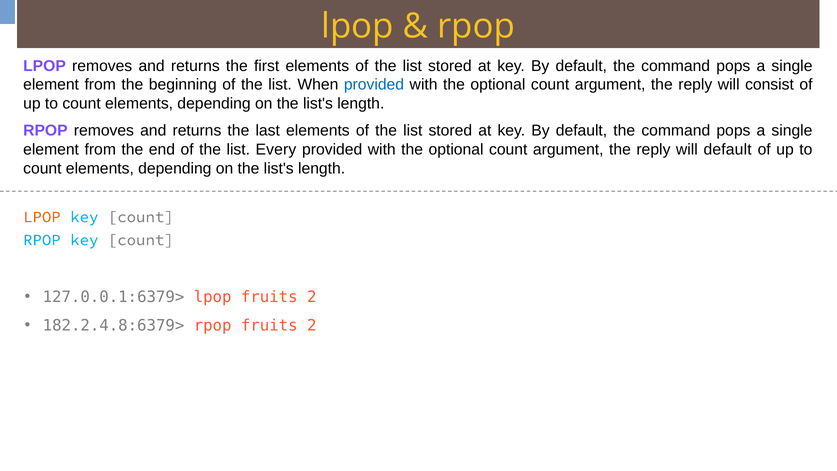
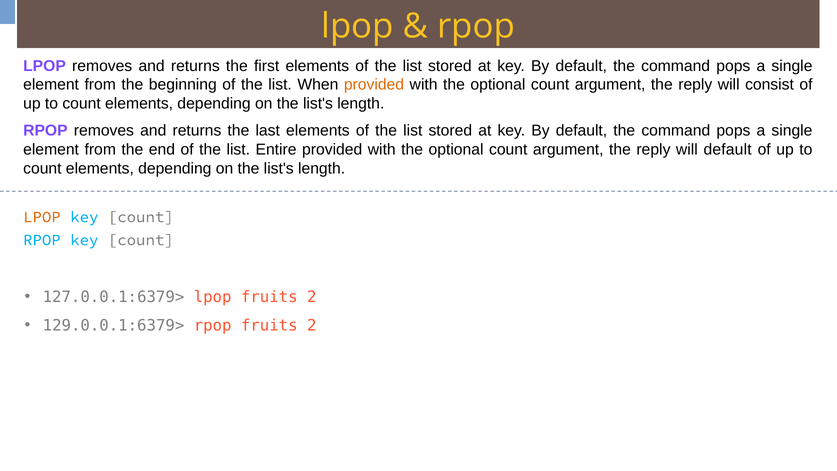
provided at (374, 85) colour: blue -> orange
Every: Every -> Entire
182.2.4.8:6379>: 182.2.4.8:6379> -> 129.0.0.1:6379>
